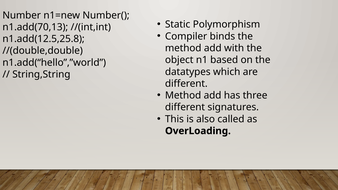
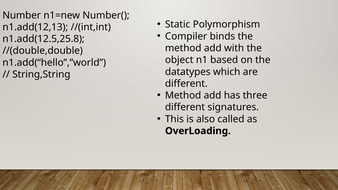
n1.add(70,13: n1.add(70,13 -> n1.add(12,13
